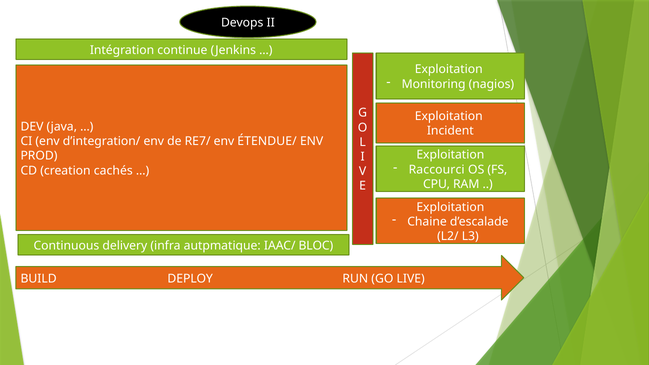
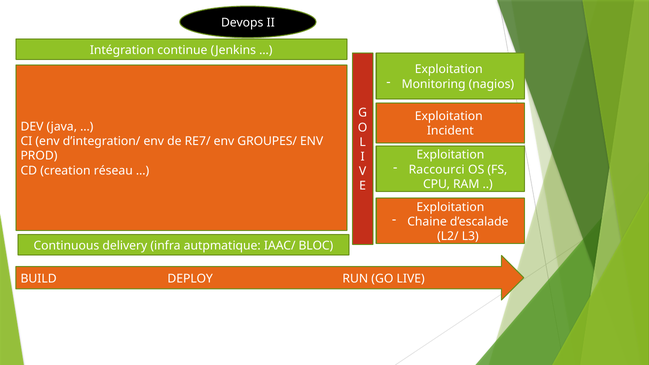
ÉTENDUE/: ÉTENDUE/ -> GROUPES/
cachés: cachés -> réseau
